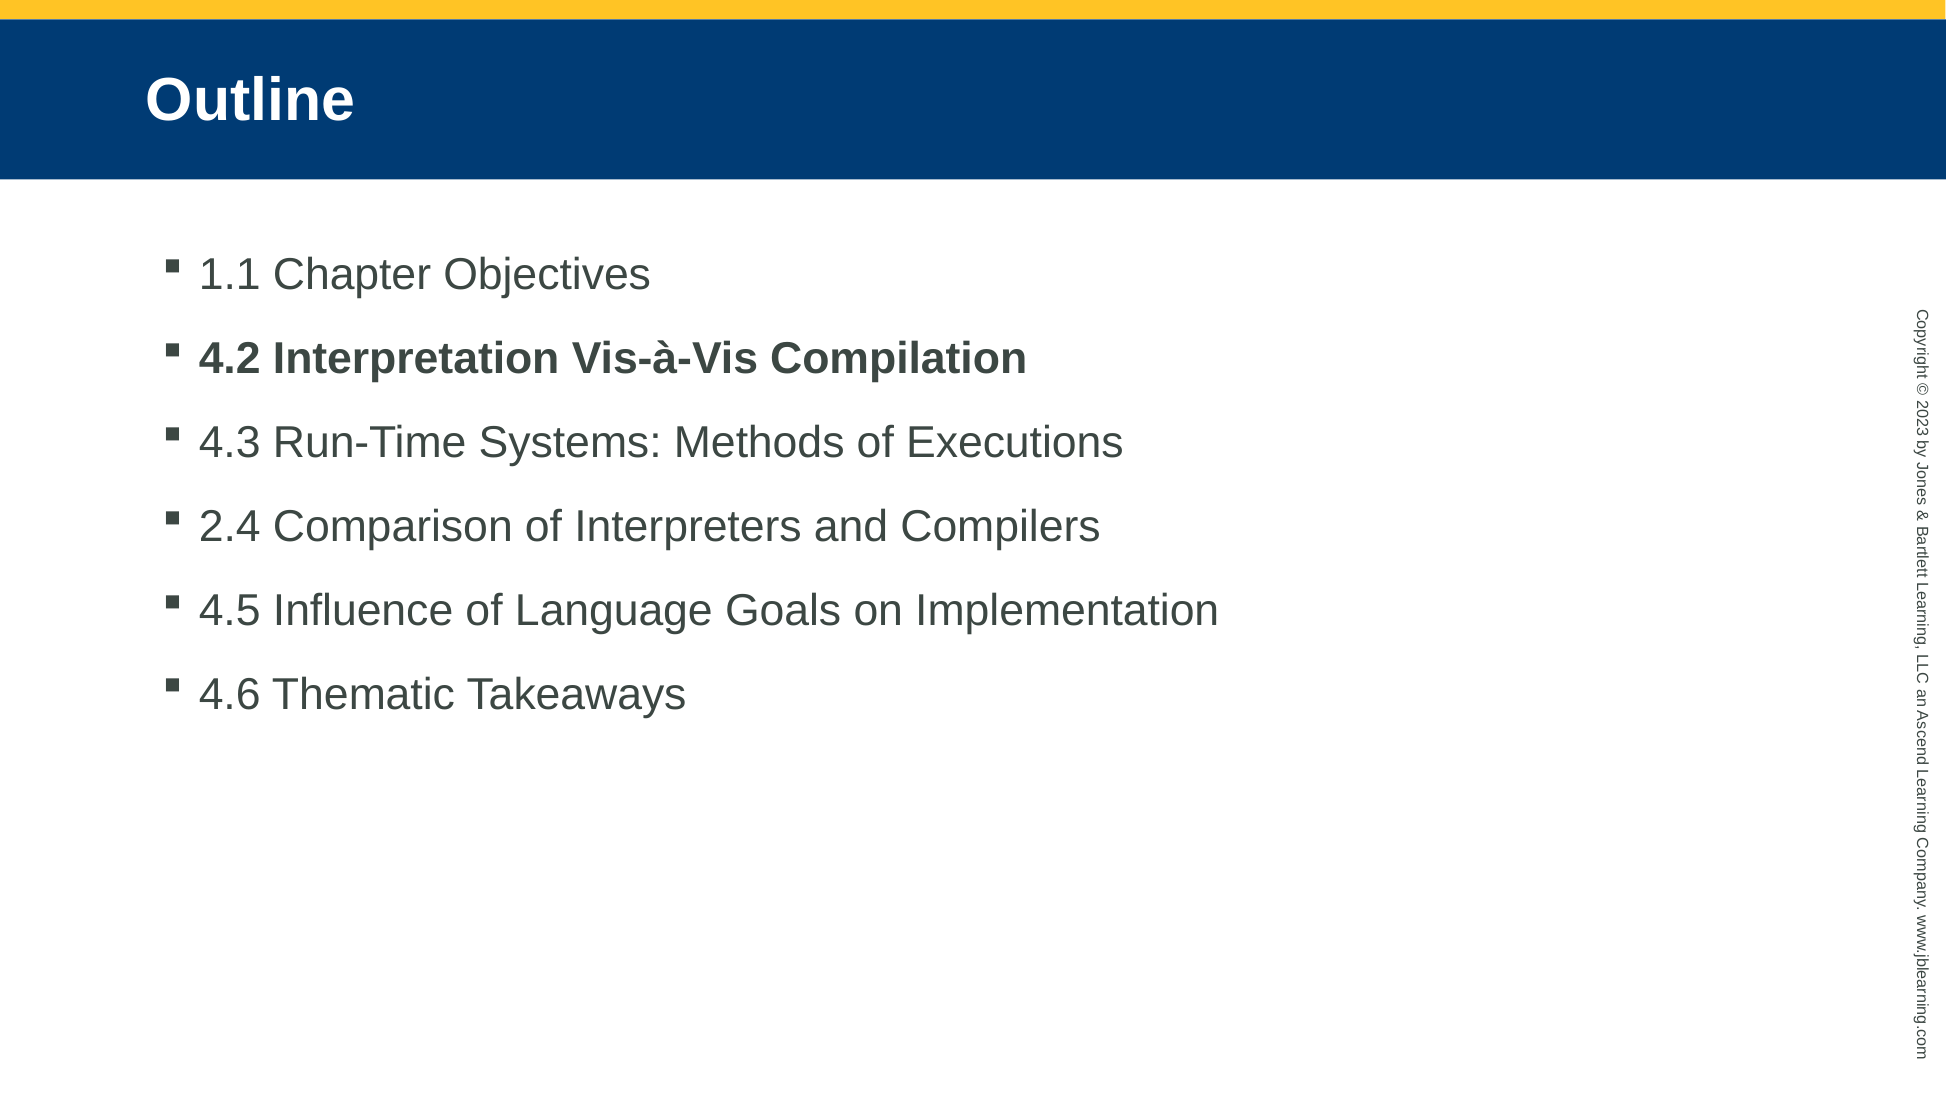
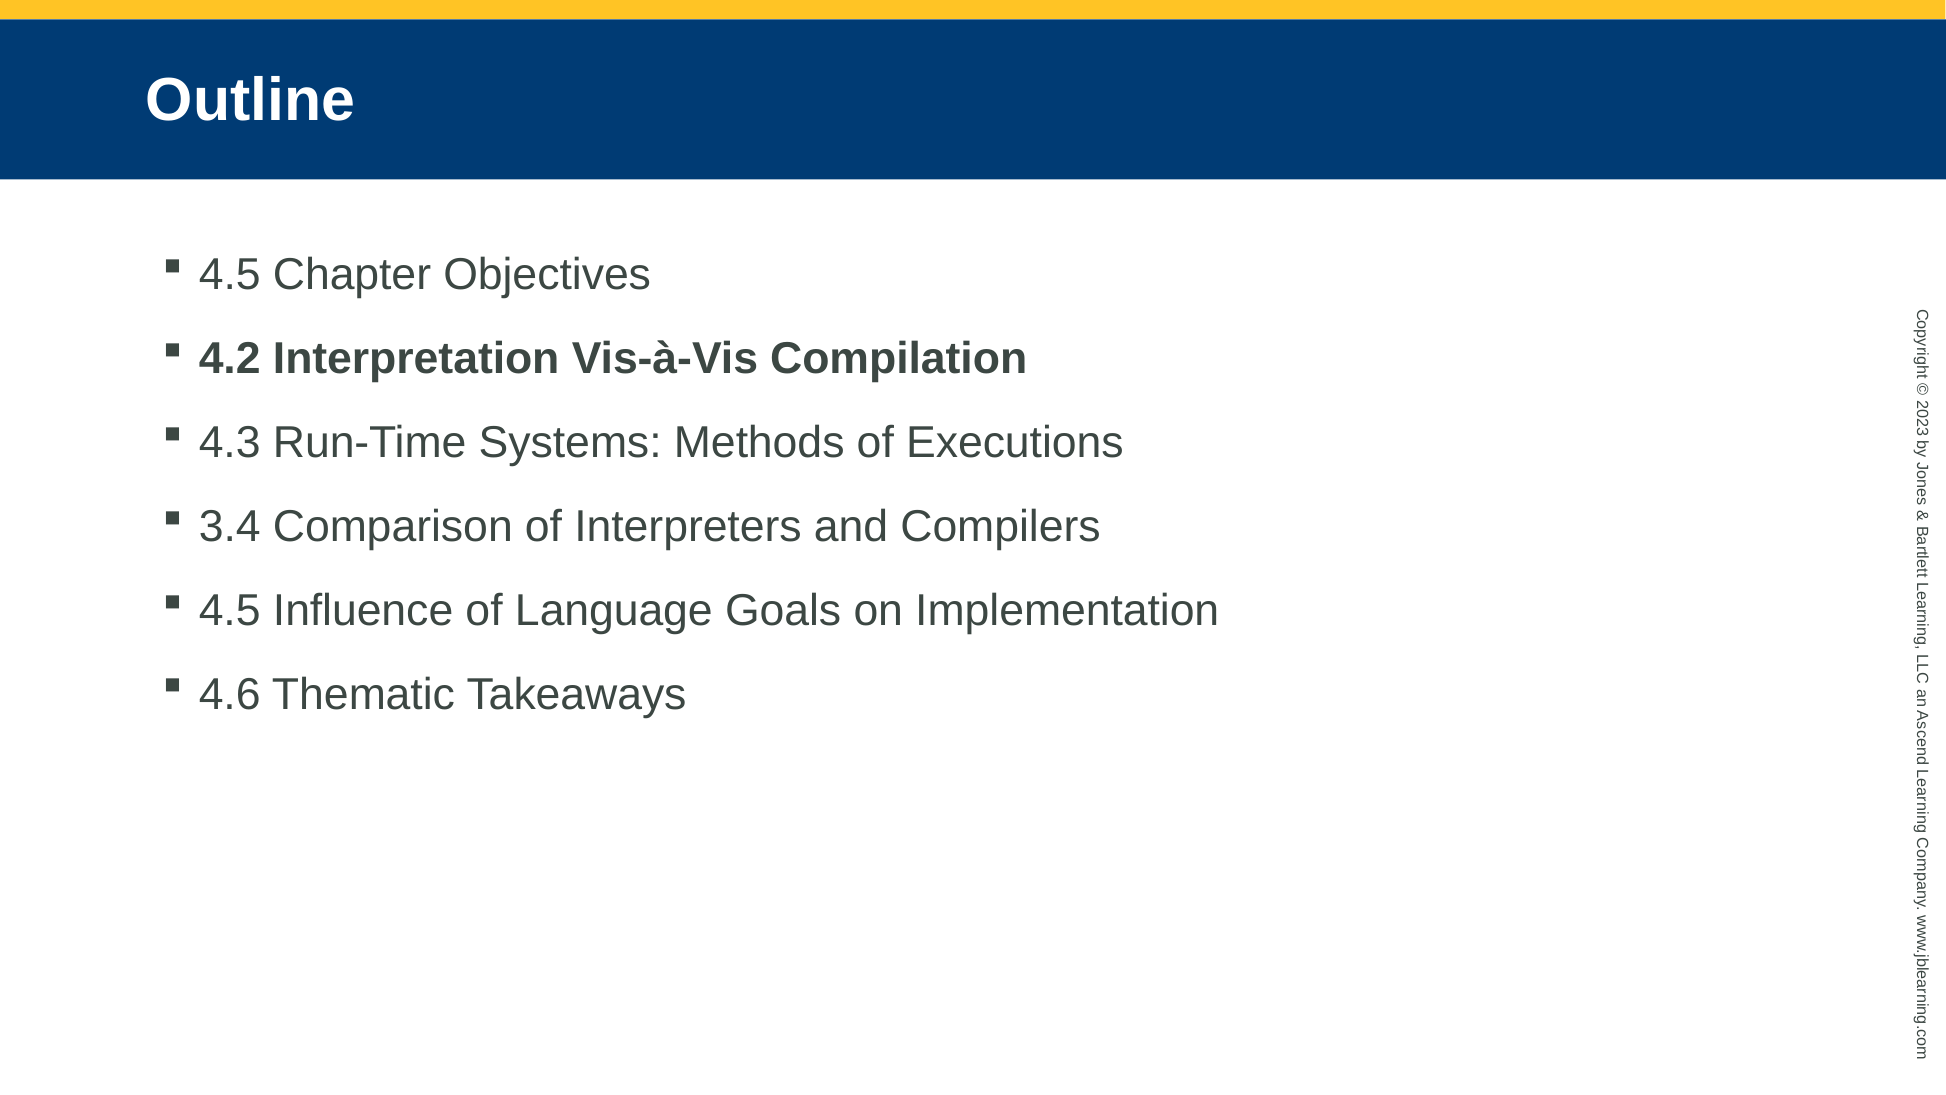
1.1 at (230, 275): 1.1 -> 4.5
2.4: 2.4 -> 3.4
